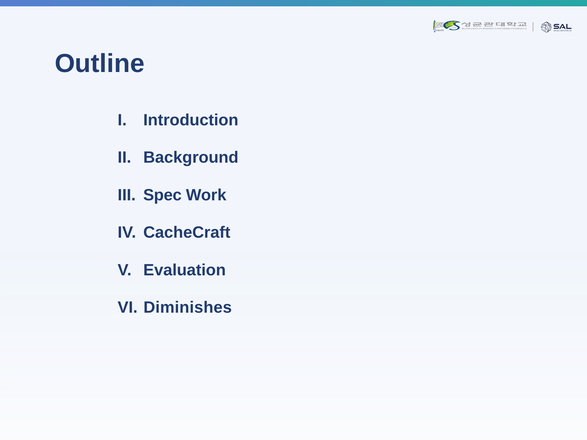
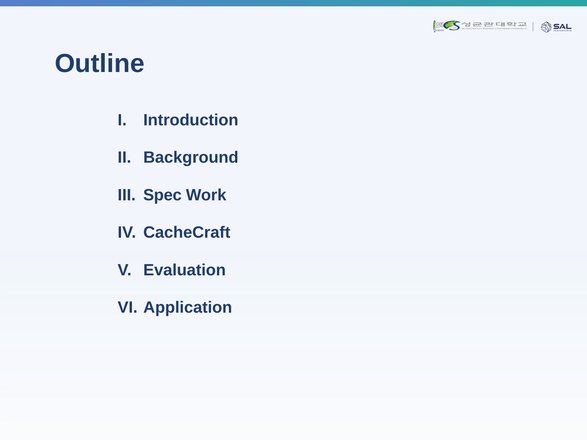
Diminishes: Diminishes -> Application
